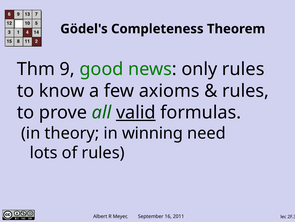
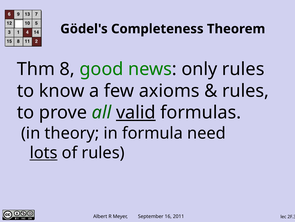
9: 9 -> 8
winning: winning -> formula
lots underline: none -> present
